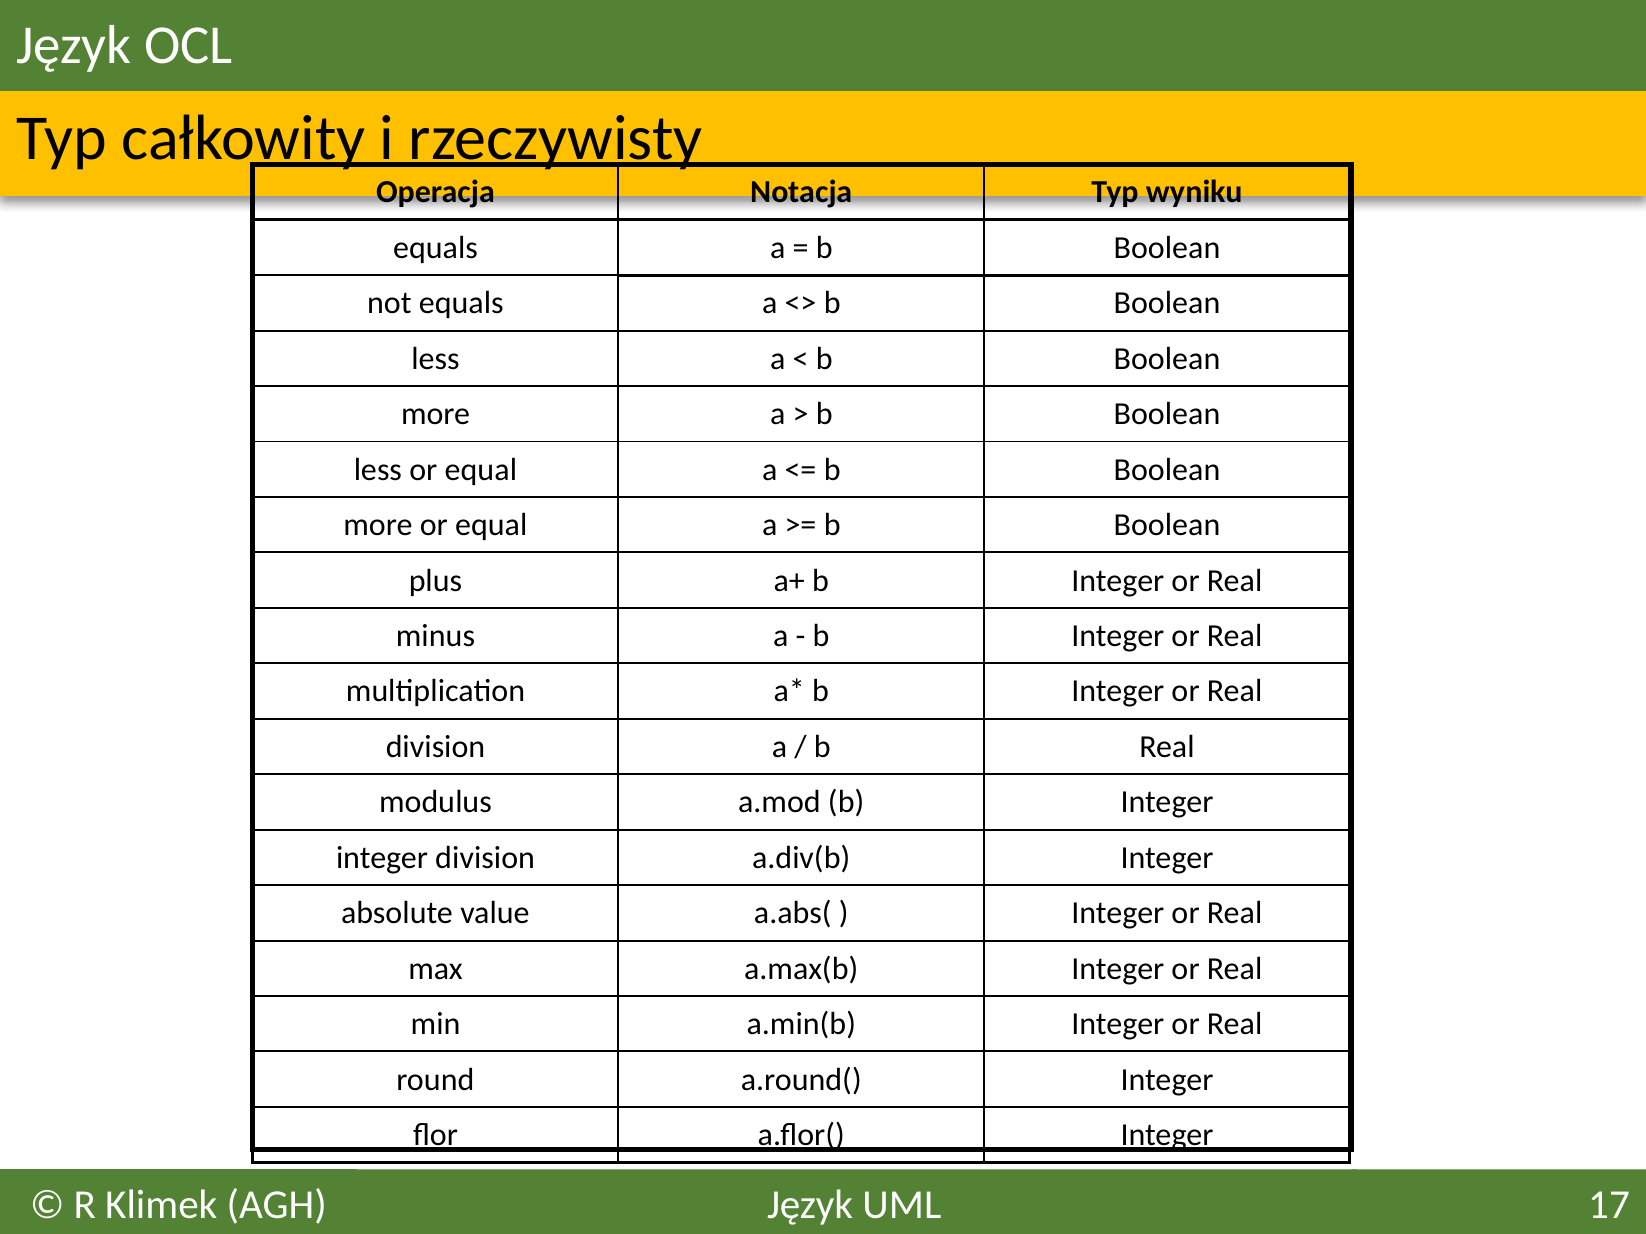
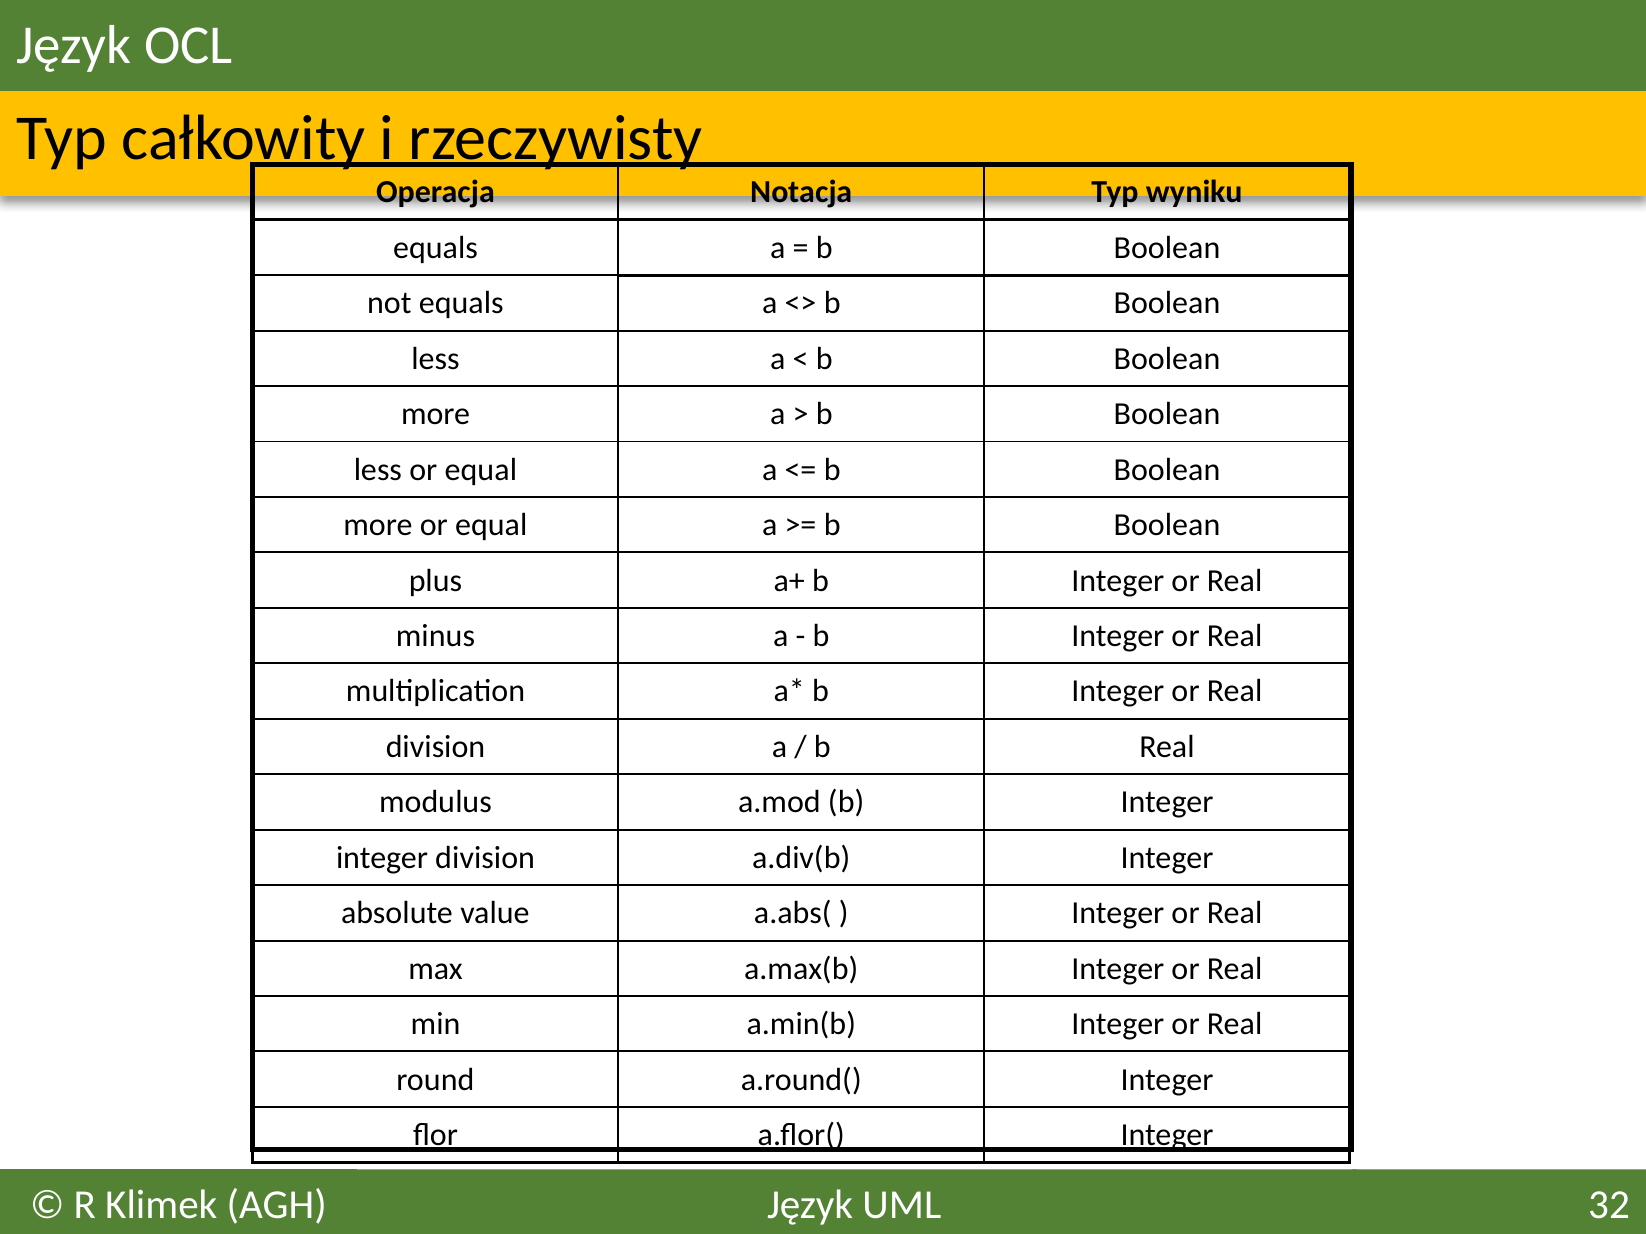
17: 17 -> 32
